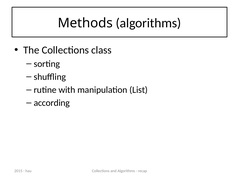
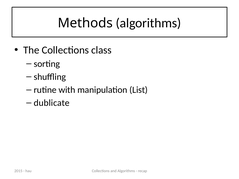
according: according -> dublicate
